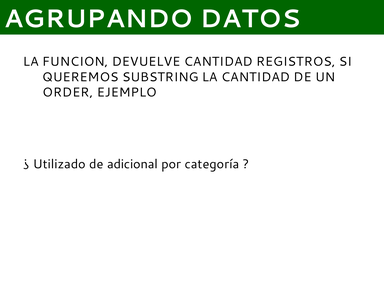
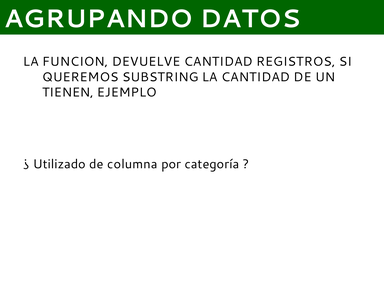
ORDER: ORDER -> TIENEN
adicional: adicional -> columna
